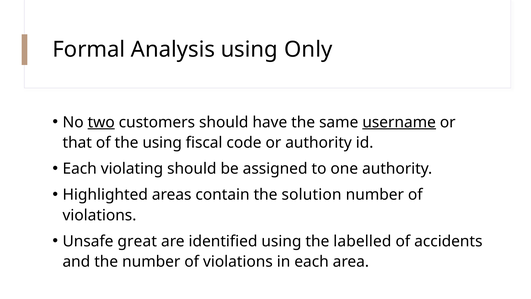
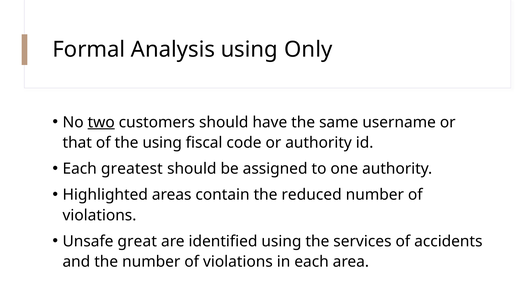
username underline: present -> none
violating: violating -> greatest
solution: solution -> reduced
labelled: labelled -> services
